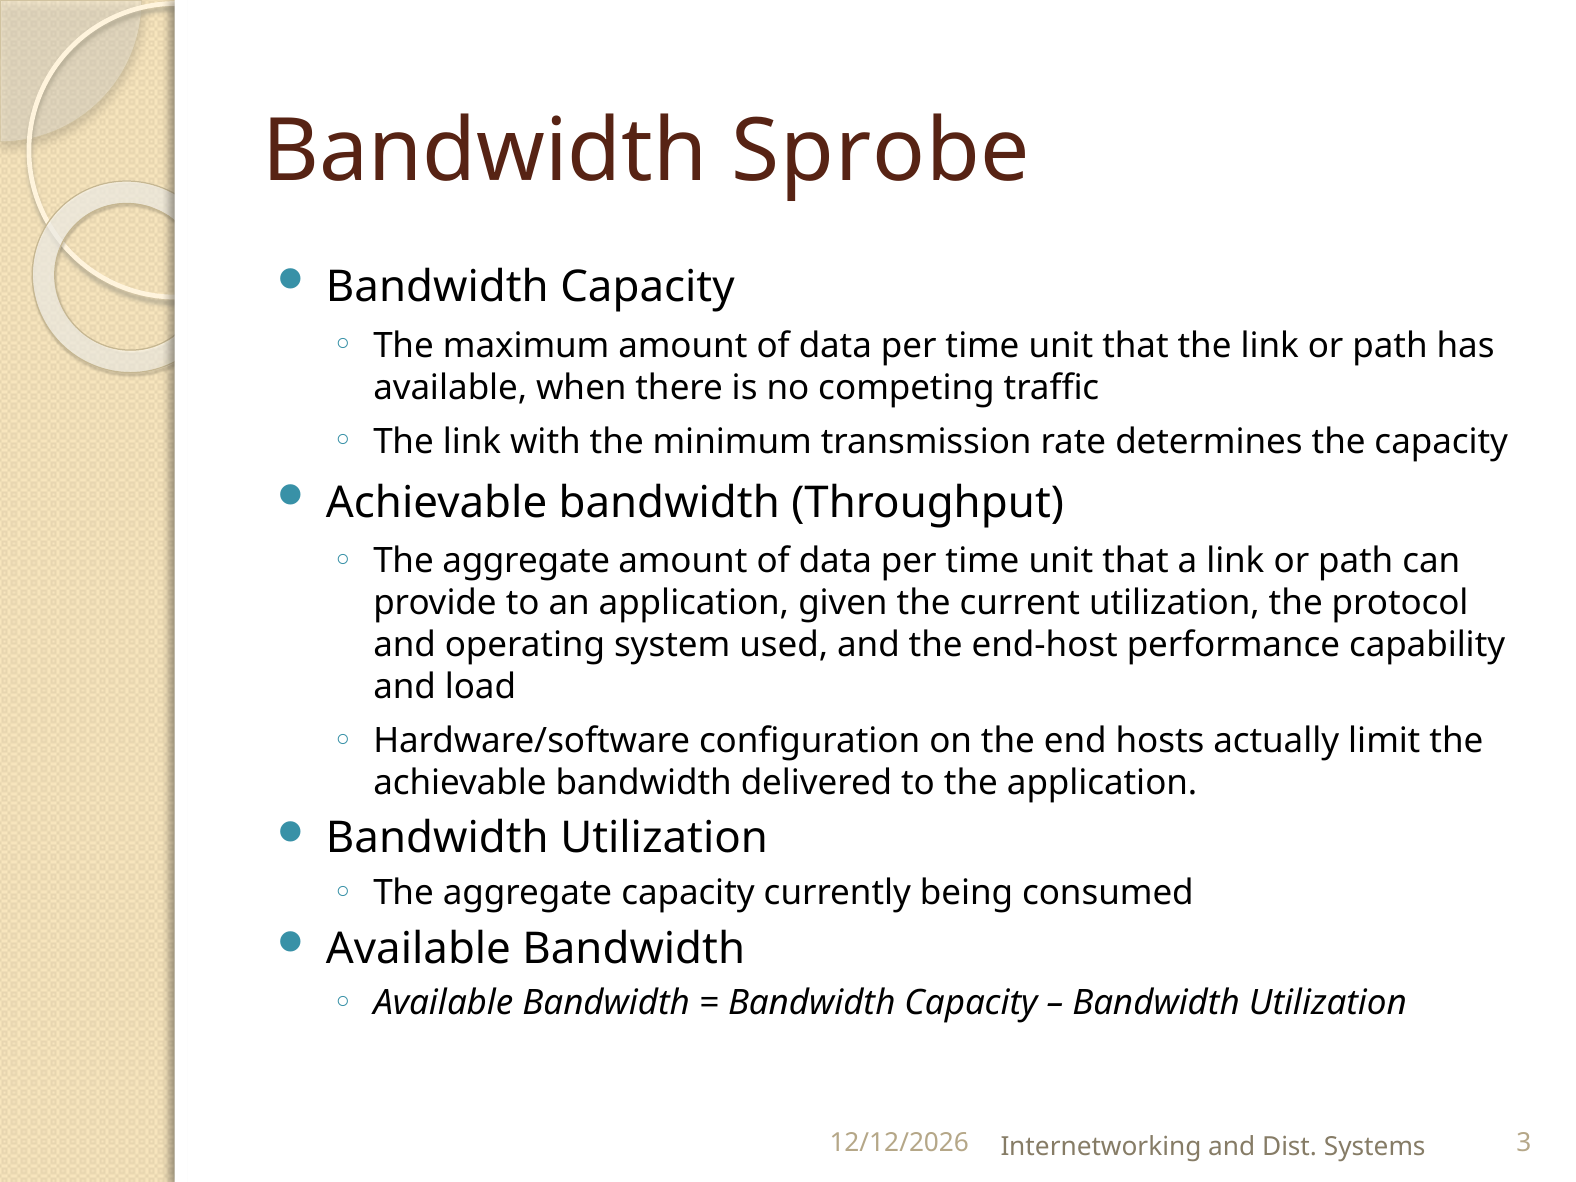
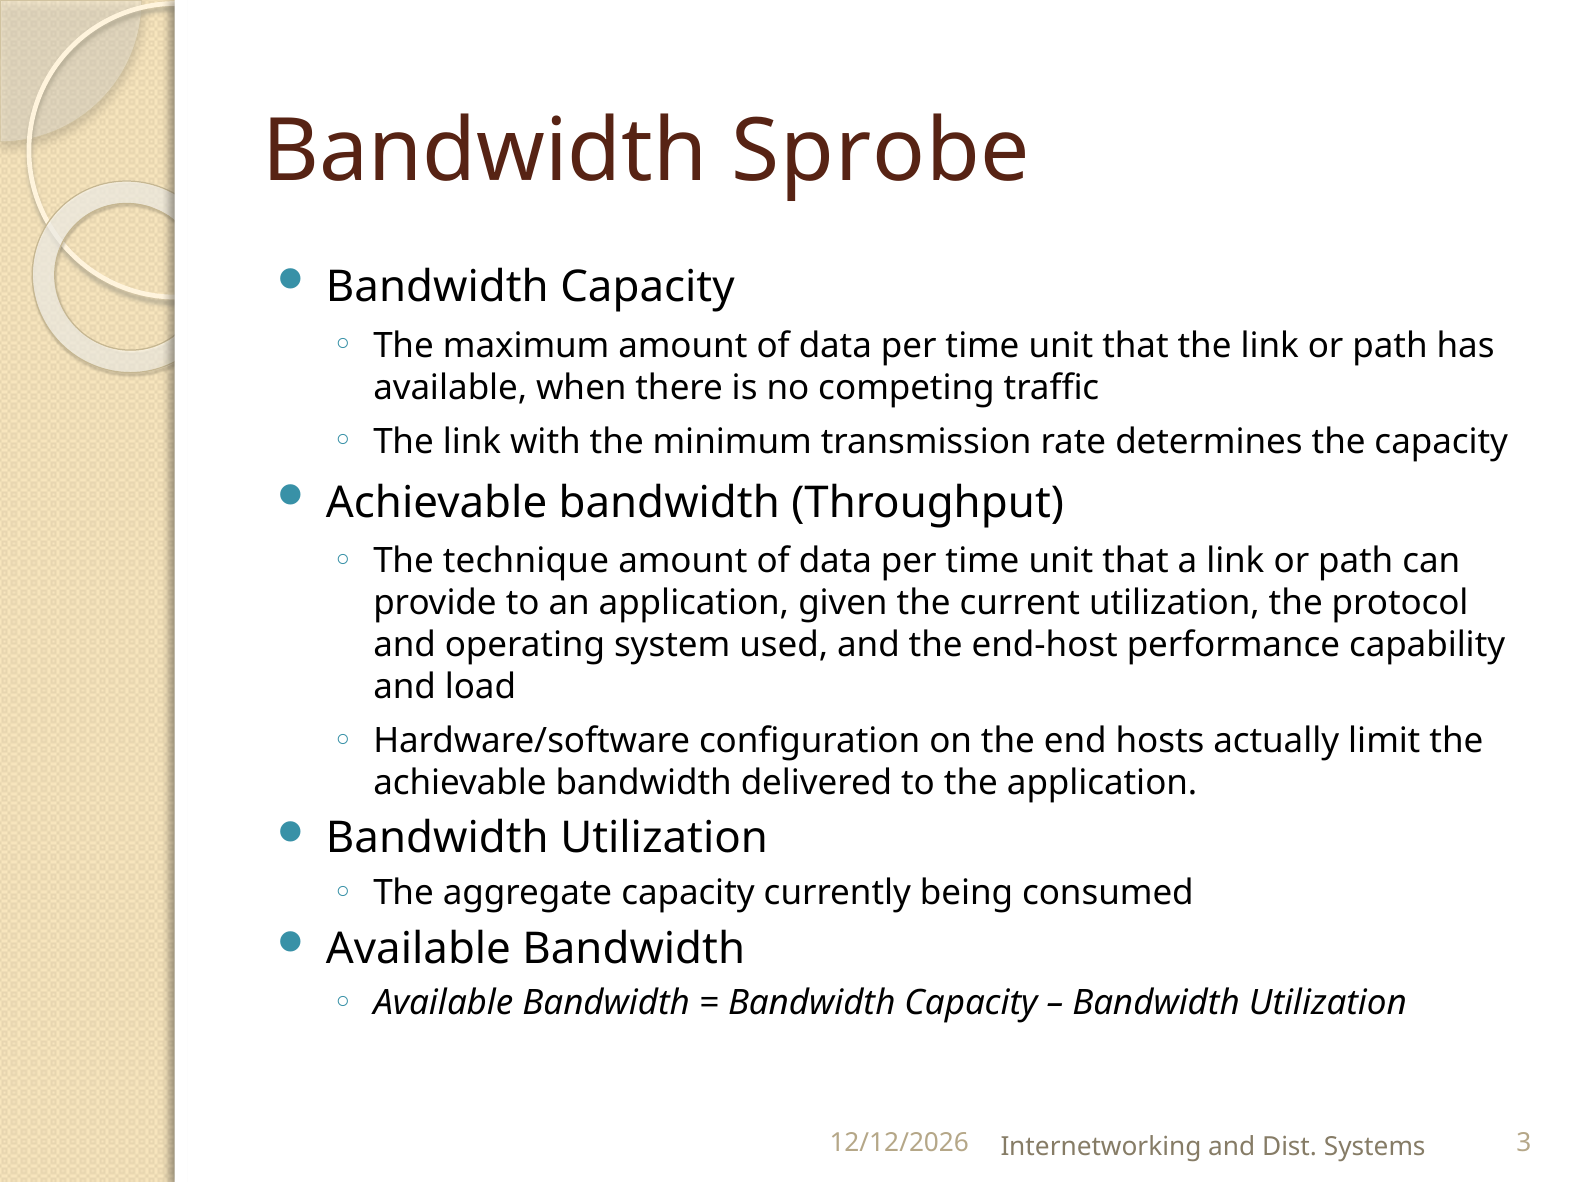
aggregate at (526, 561): aggregate -> technique
